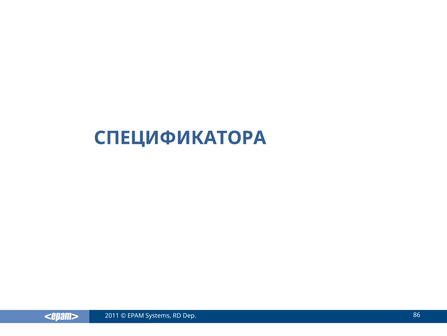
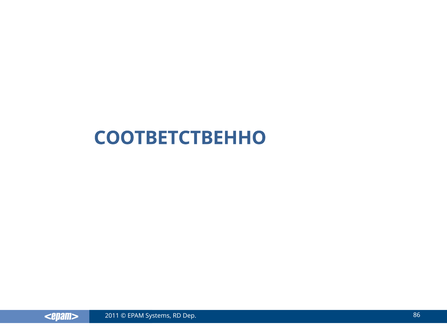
СПЕЦИФИКАТОРА: СПЕЦИФИКАТОРА -> СООТВЕТСТВЕННО
